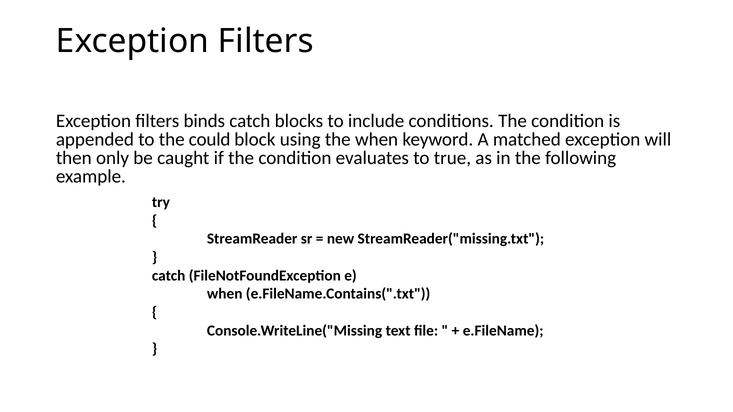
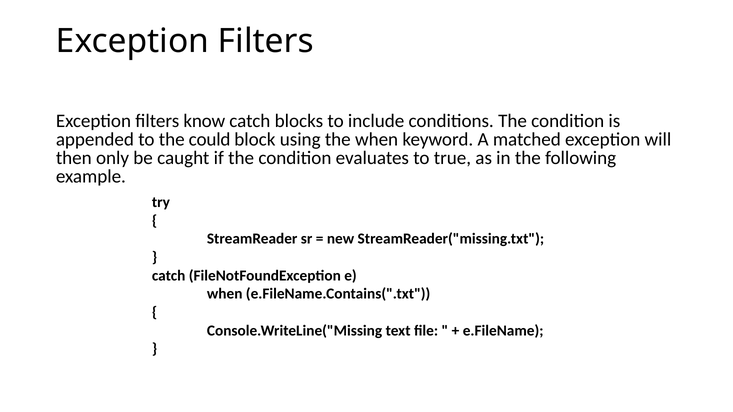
binds: binds -> know
